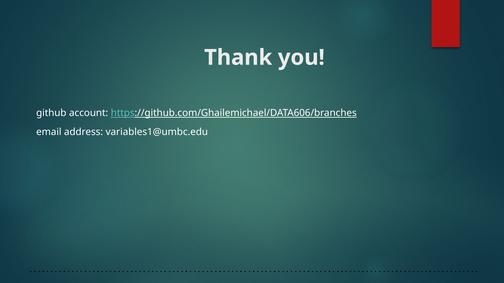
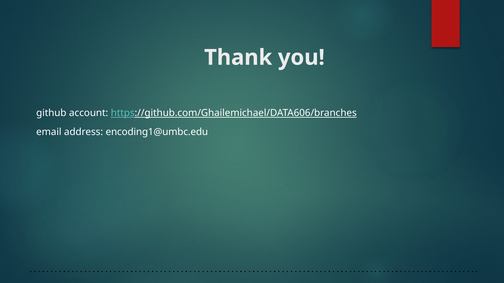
variables1@umbc.edu: variables1@umbc.edu -> encoding1@umbc.edu
